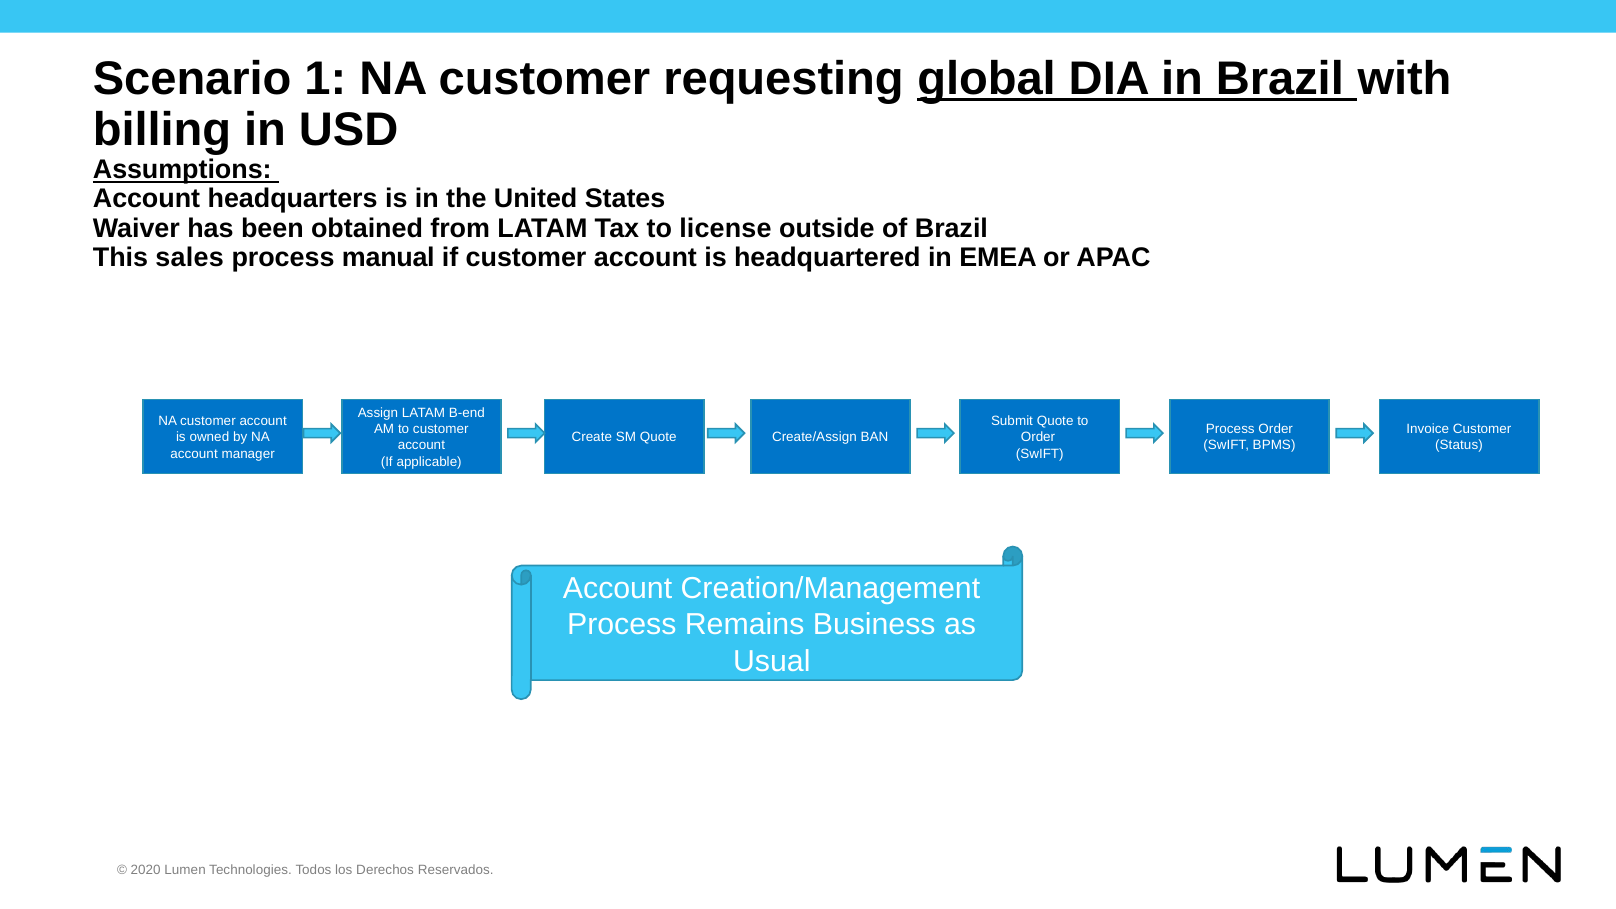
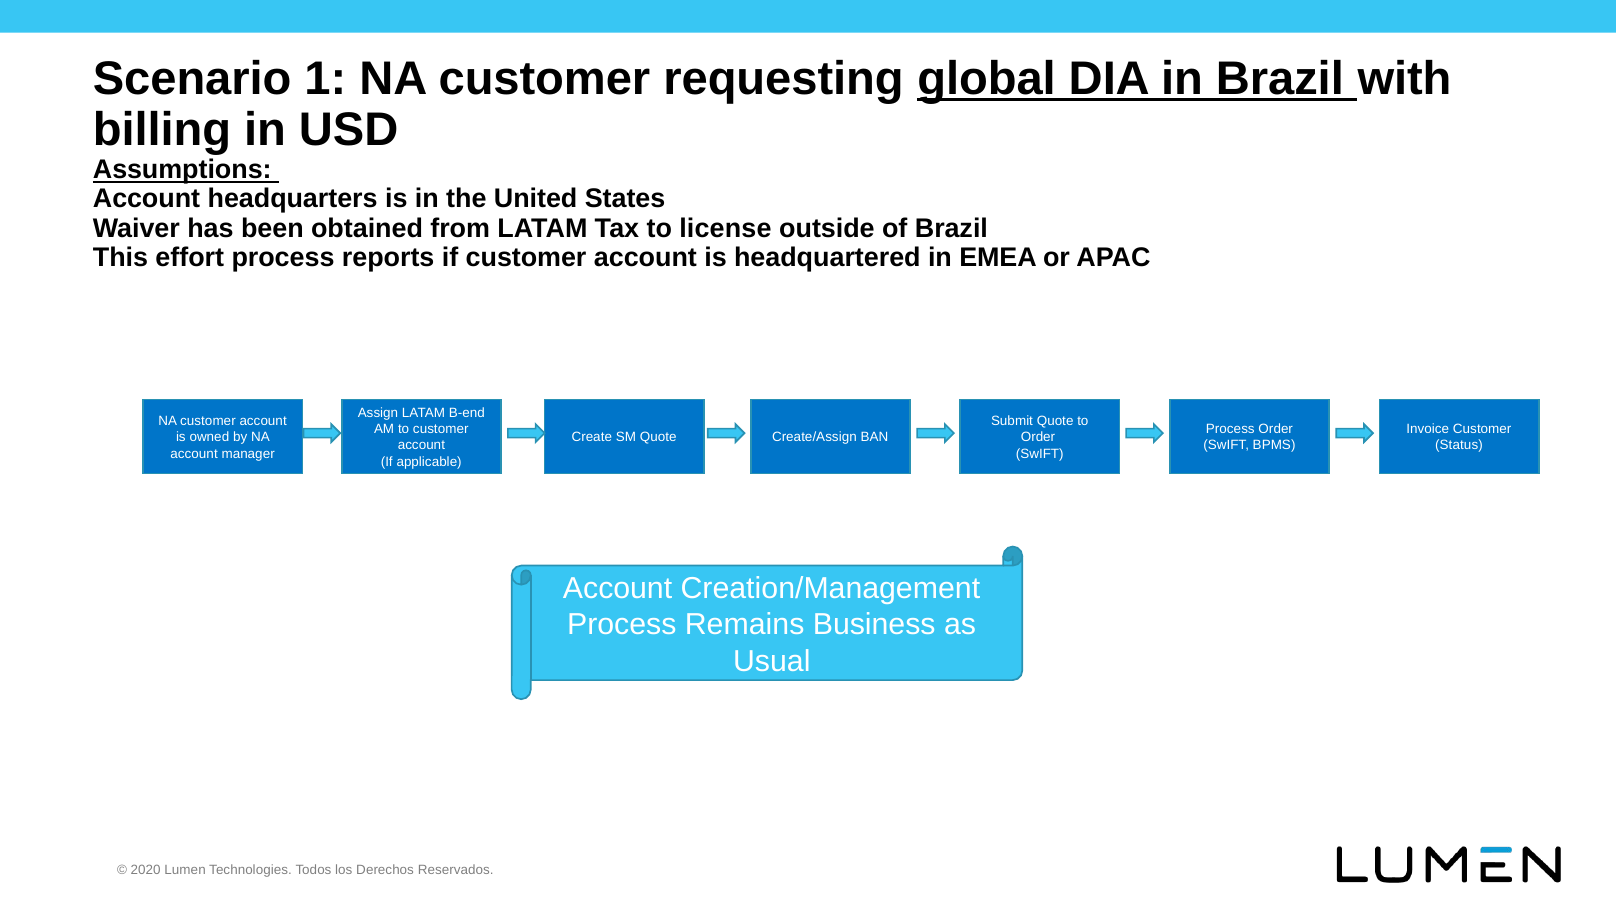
sales: sales -> effort
manual: manual -> reports
